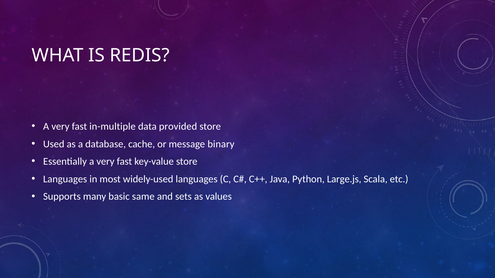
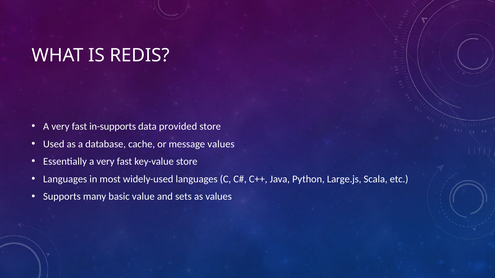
in-multiple: in-multiple -> in-supports
message binary: binary -> values
same: same -> value
